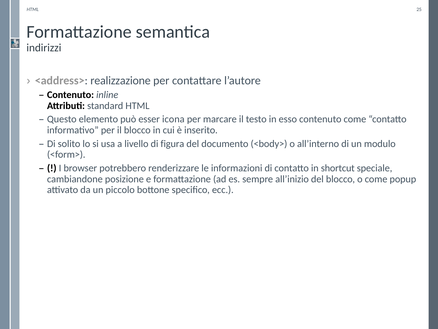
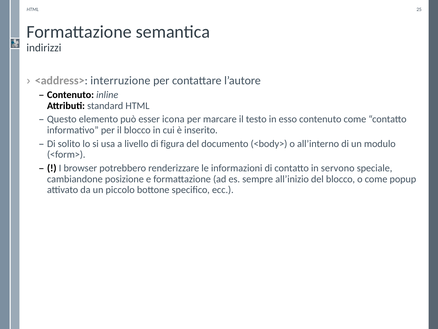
realizzazione: realizzazione -> interruzione
shortcut: shortcut -> servono
